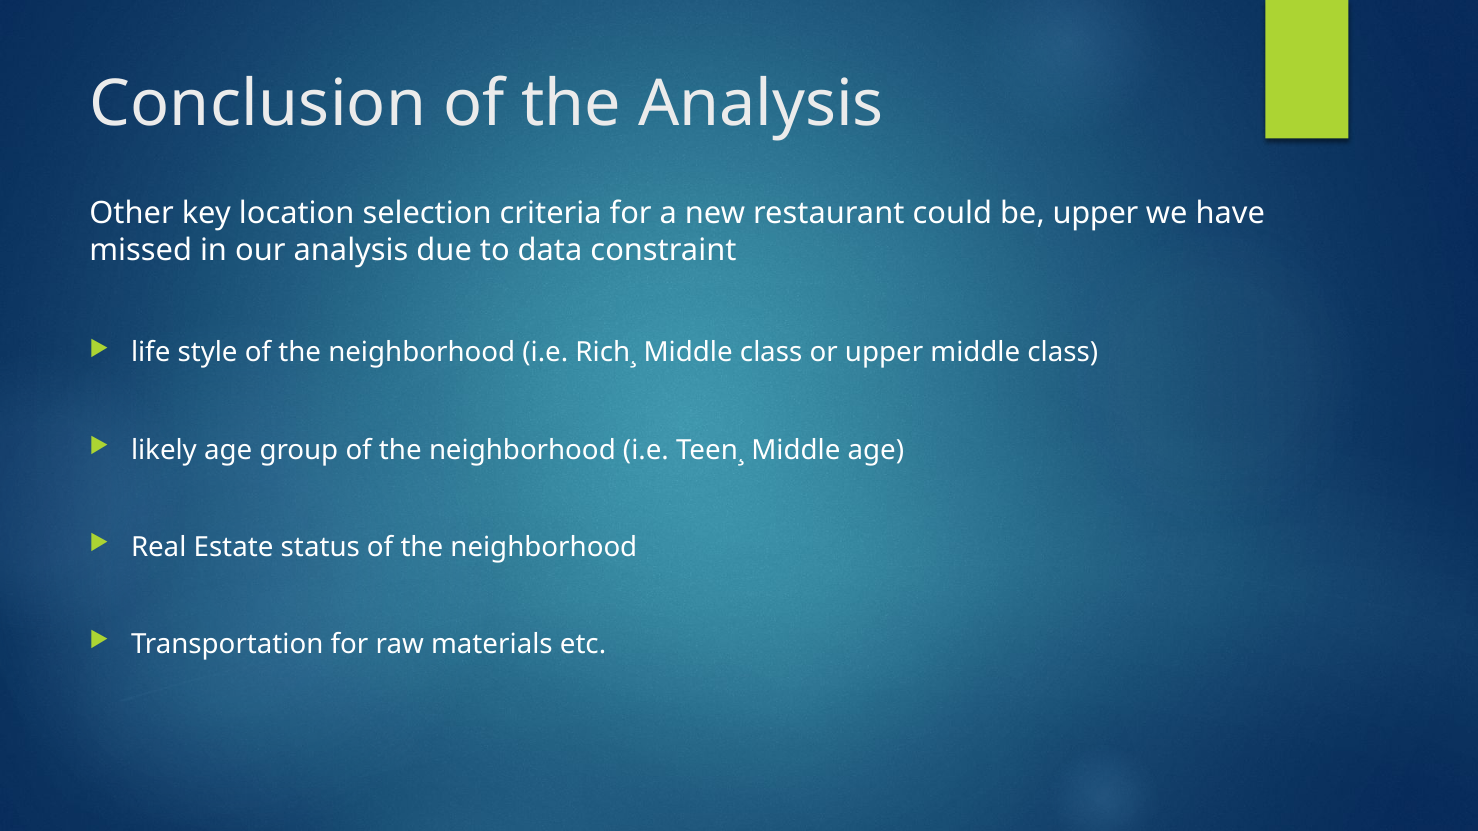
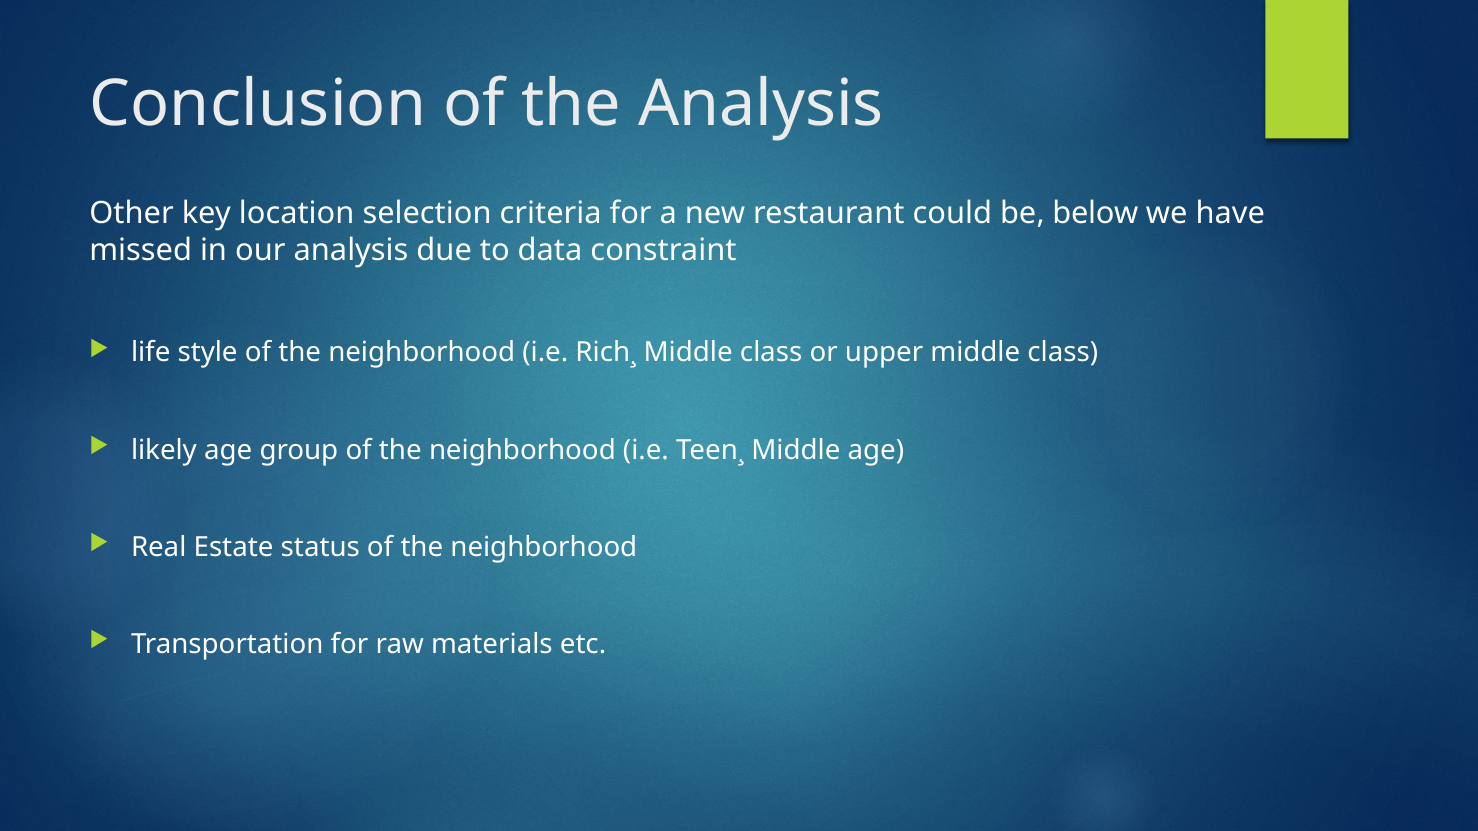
be upper: upper -> below
